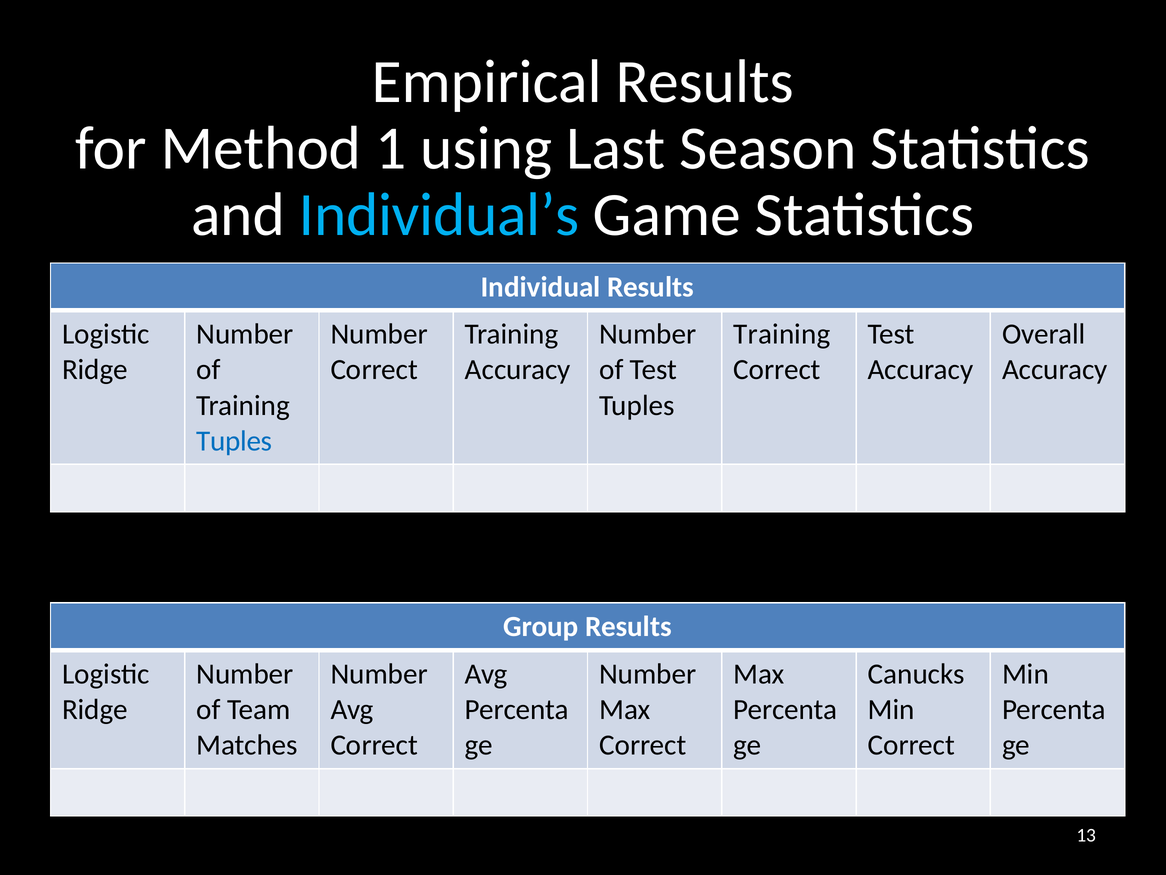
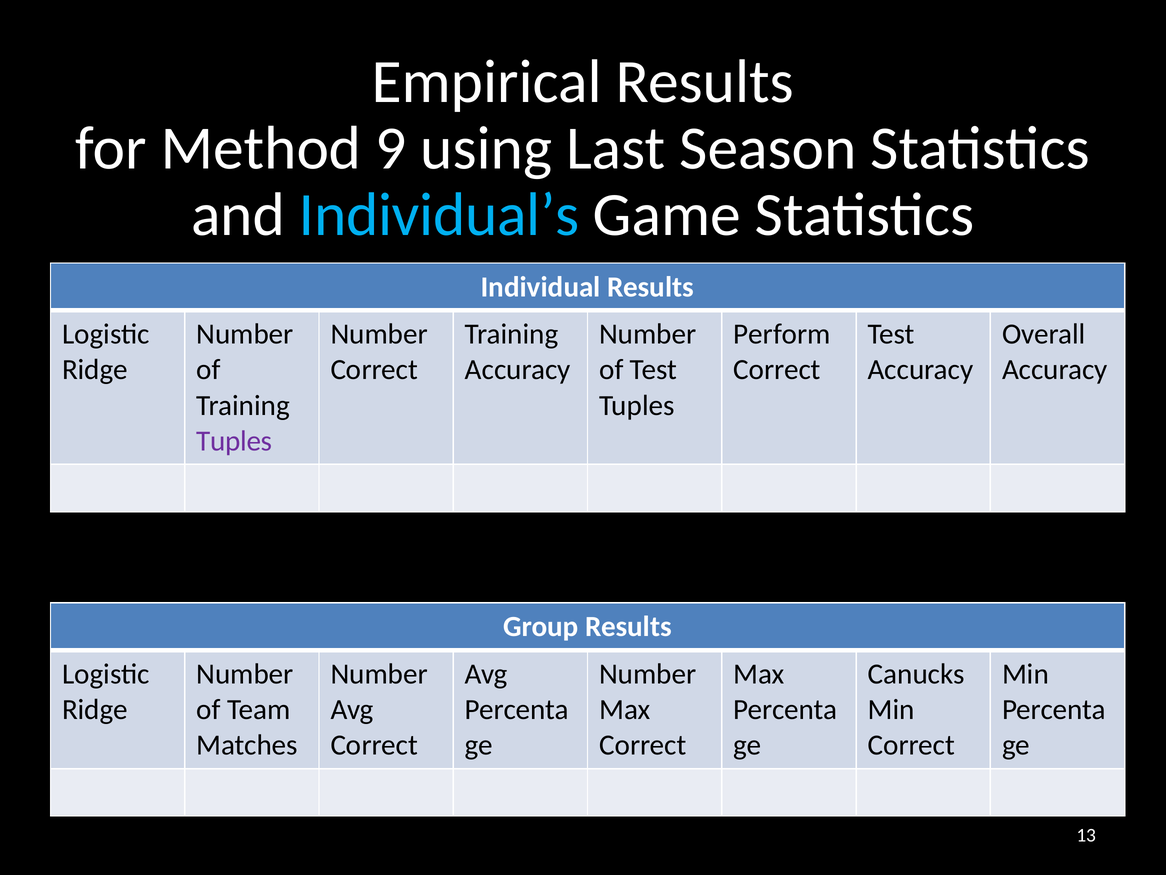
1: 1 -> 9
Training at (782, 334): Training -> Perform
Tuples at (234, 441) colour: blue -> purple
